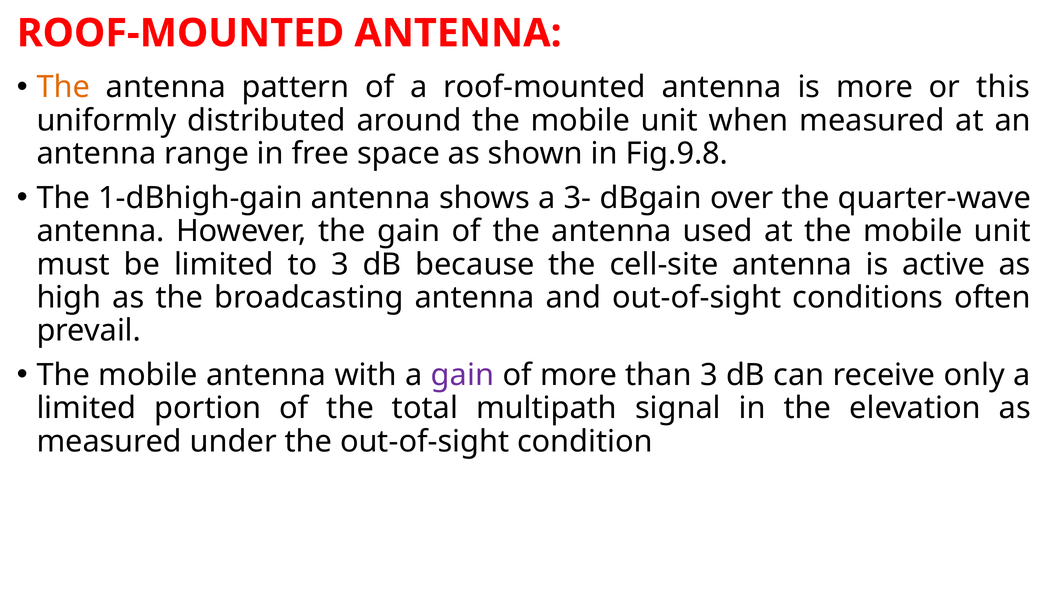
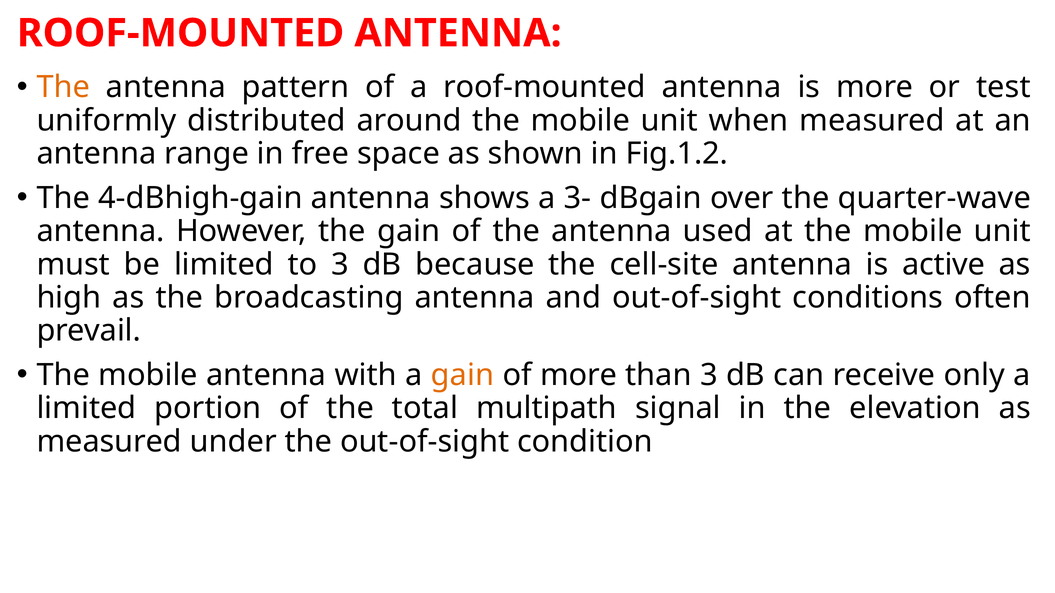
this: this -> test
Fig.9.8: Fig.9.8 -> Fig.1.2
1-dBhigh-gain: 1-dBhigh-gain -> 4-dBhigh-gain
gain at (462, 375) colour: purple -> orange
